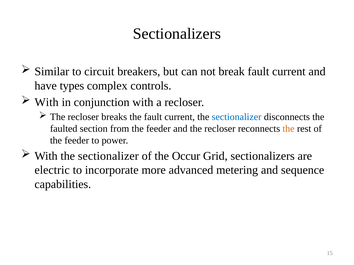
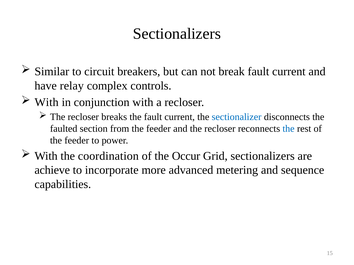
types: types -> relay
the at (289, 129) colour: orange -> blue
With the sectionalizer: sectionalizer -> coordination
electric: electric -> achieve
